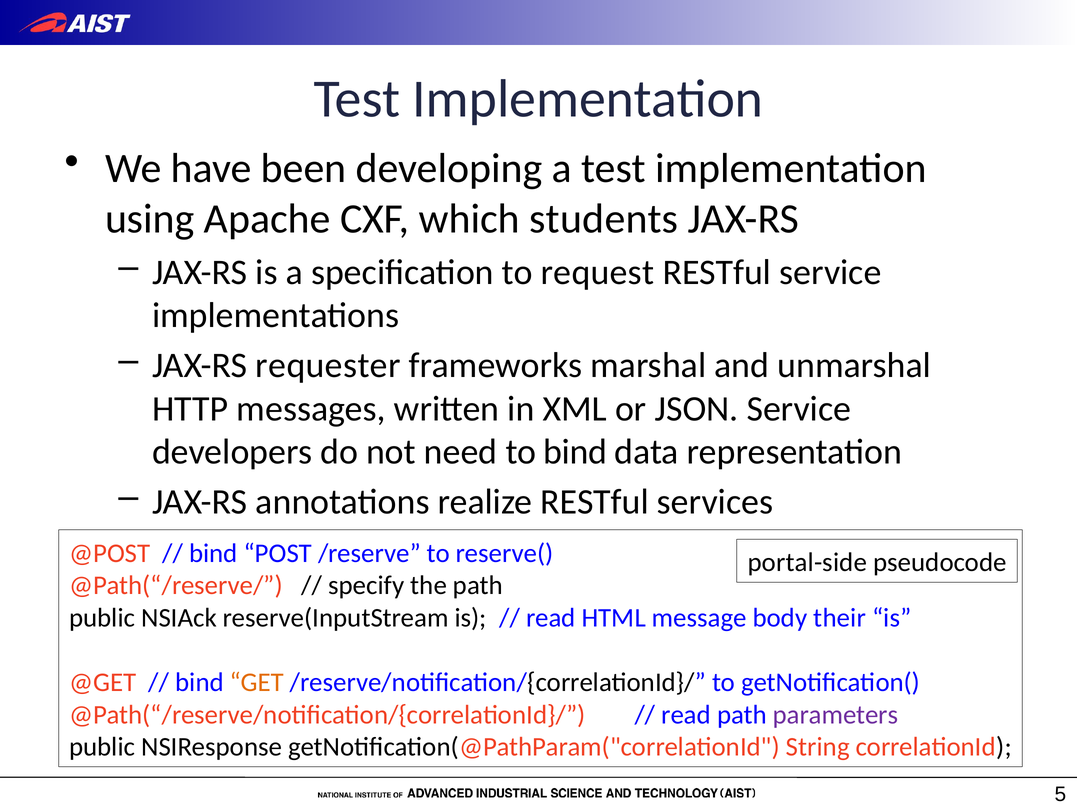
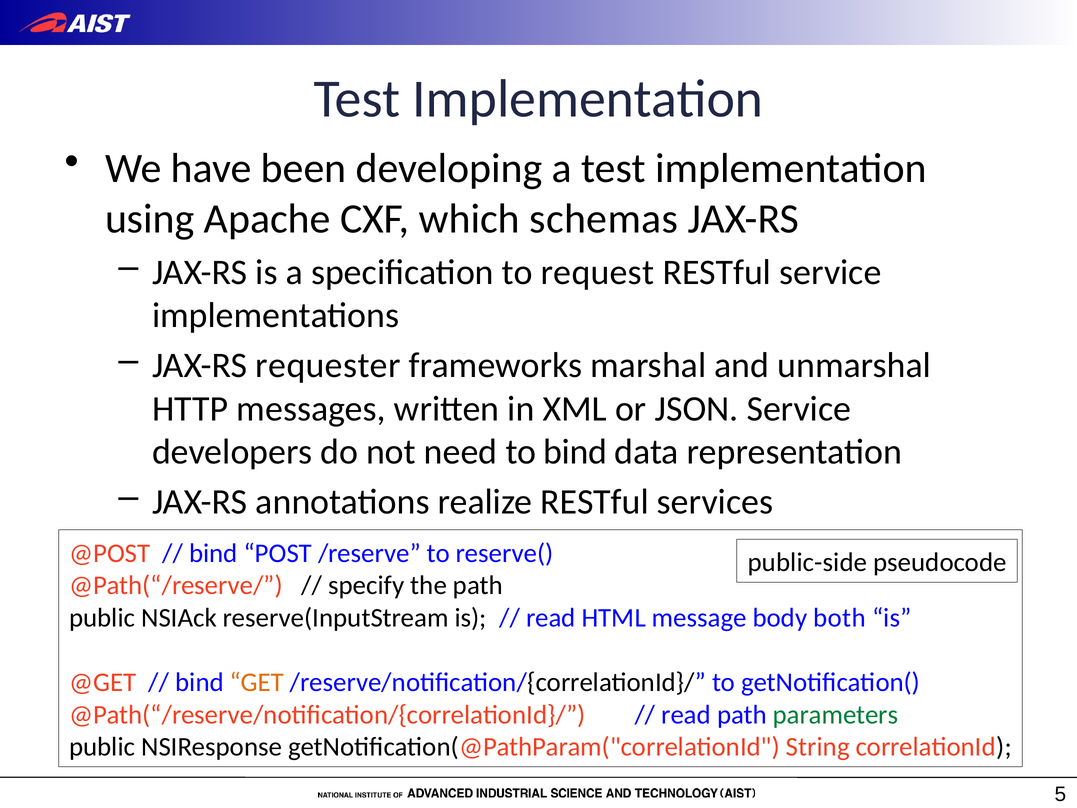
students: students -> schemas
portal-side: portal-side -> public-side
their: their -> both
parameters colour: purple -> green
